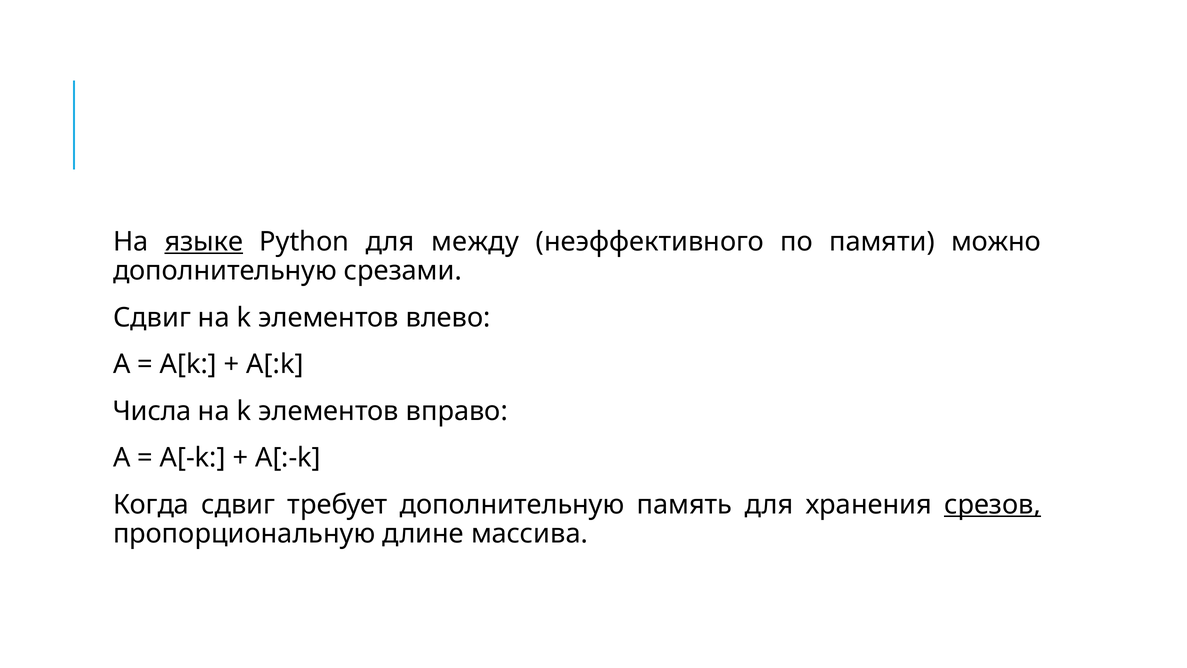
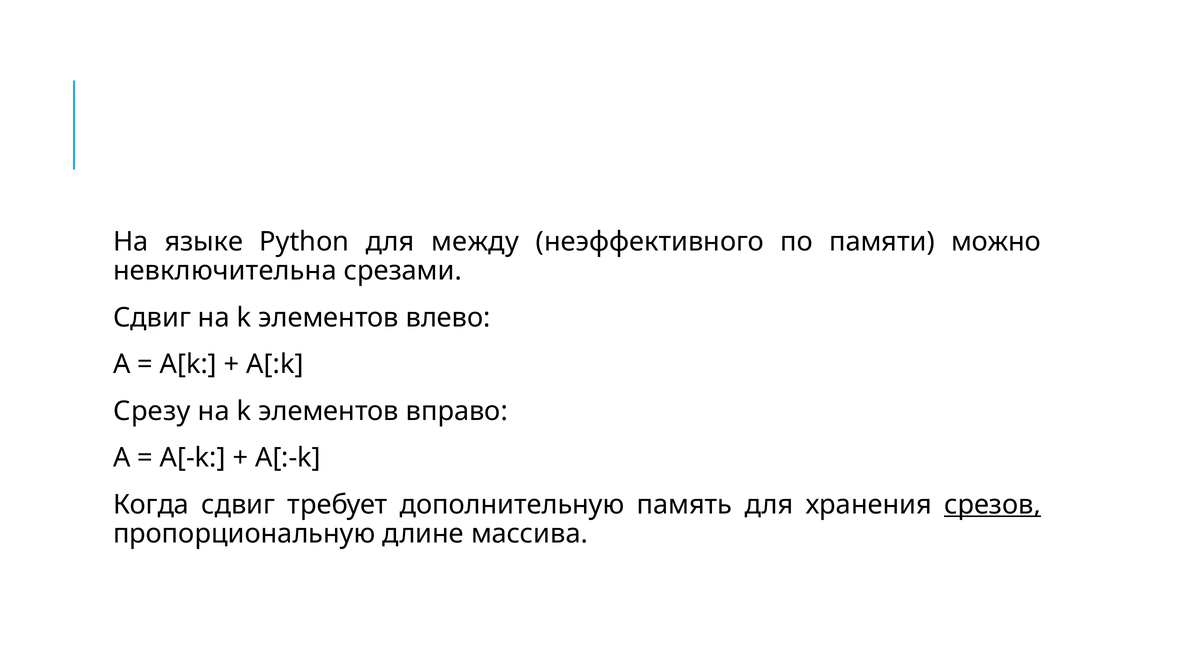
языке underline: present -> none
дополнительную at (225, 271): дополнительную -> невключительна
Числа: Числа -> Срезу
